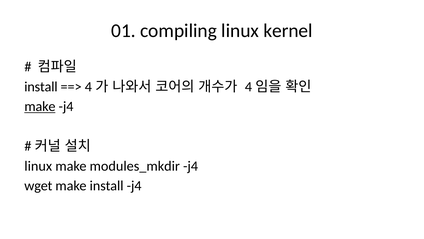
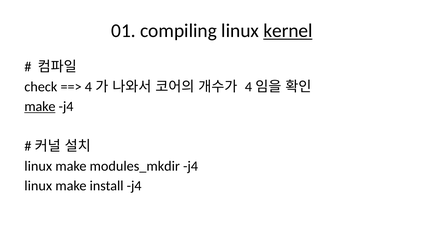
kernel underline: none -> present
install at (41, 87): install -> check
wget at (38, 185): wget -> linux
